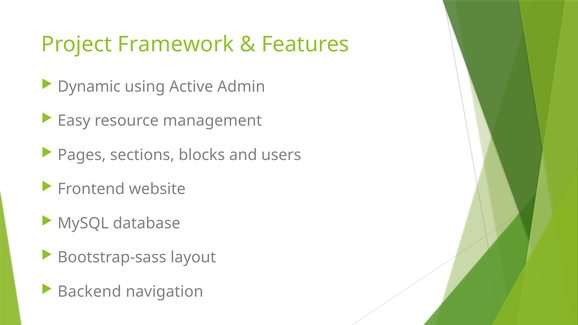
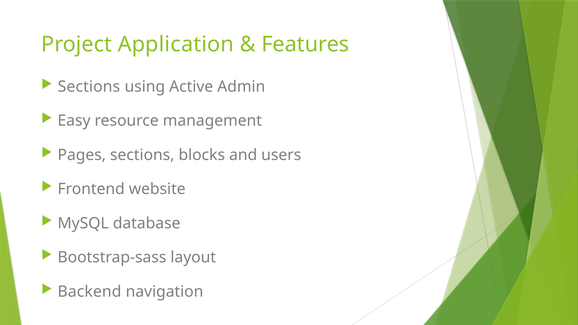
Framework: Framework -> Application
Dynamic at (89, 87): Dynamic -> Sections
